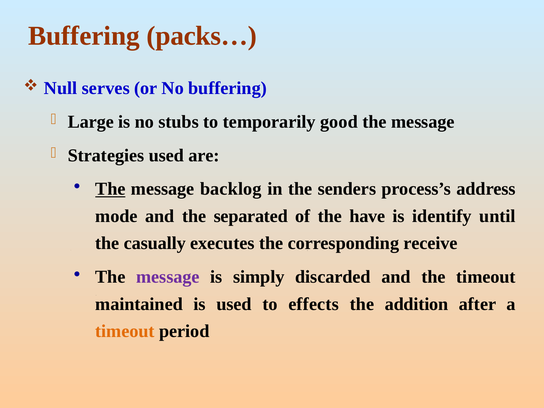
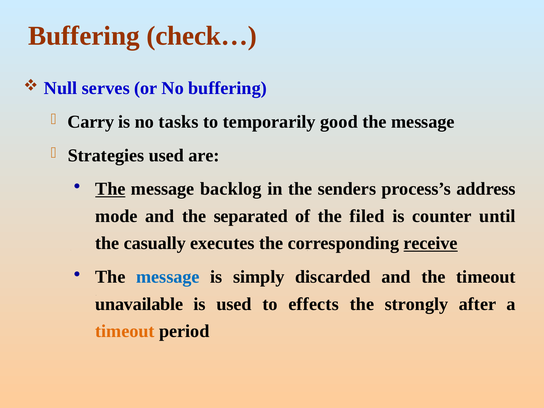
packs…: packs… -> check…
Large: Large -> Carry
stubs: stubs -> tasks
have: have -> filed
identify: identify -> counter
receive underline: none -> present
message at (168, 277) colour: purple -> blue
maintained: maintained -> unavailable
addition: addition -> strongly
